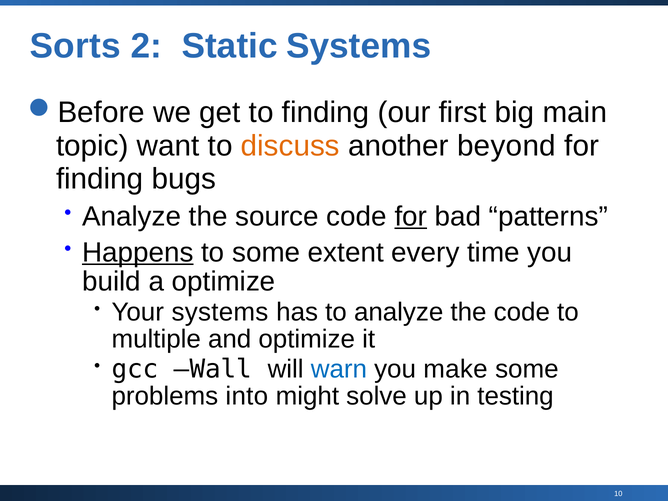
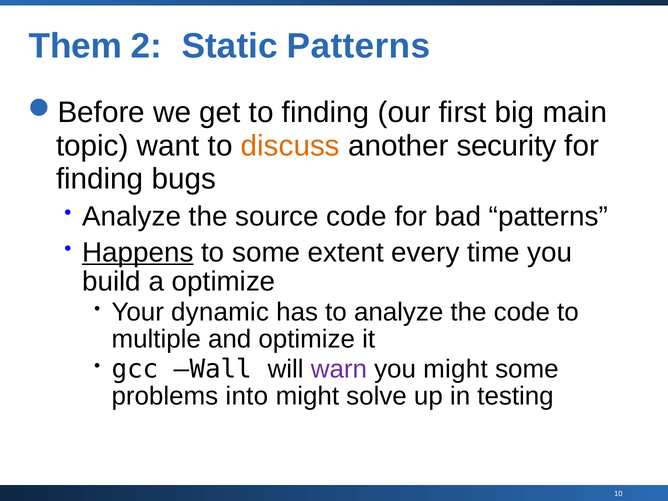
Sorts: Sorts -> Them
Static Systems: Systems -> Patterns
beyond: beyond -> security
for at (411, 216) underline: present -> none
Your systems: systems -> dynamic
warn colour: blue -> purple
you make: make -> might
